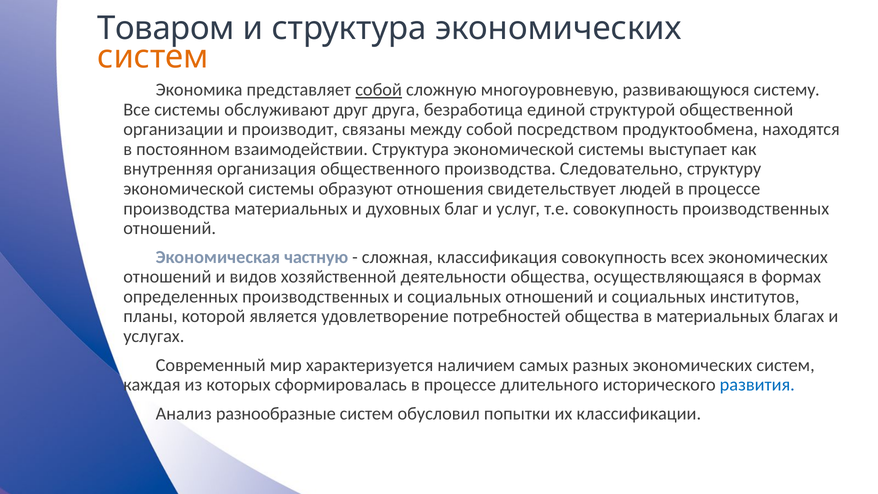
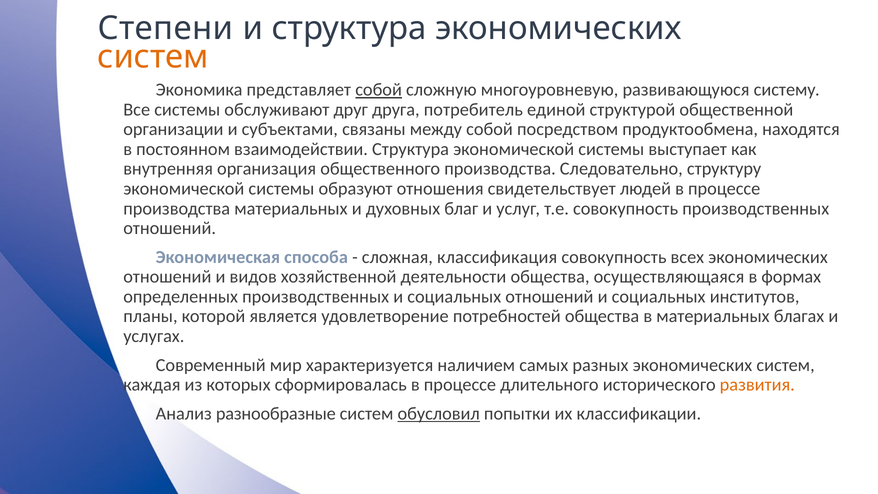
Товаром: Товаром -> Степени
безработица: безработица -> потребитель
производит: производит -> субъектами
частную: частную -> способа
развития colour: blue -> orange
обусловил underline: none -> present
